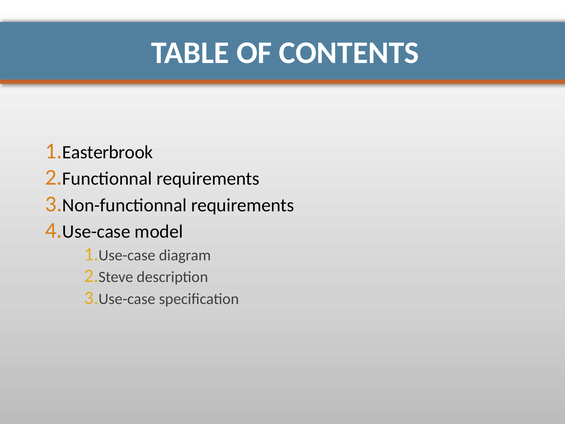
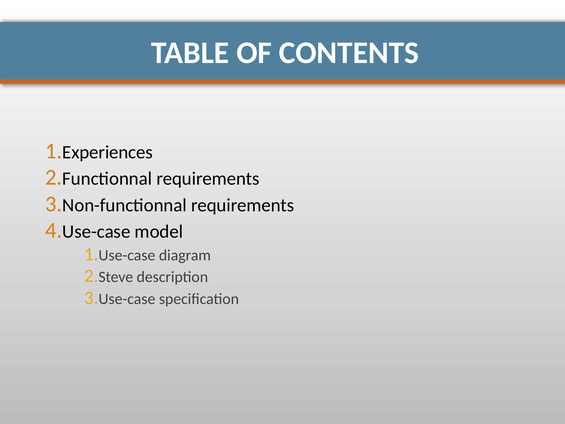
Easterbrook: Easterbrook -> Experiences
